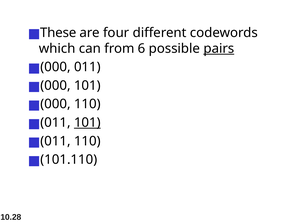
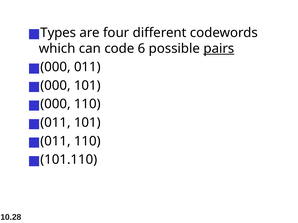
These: These -> Types
from: from -> code
101 at (87, 123) underline: present -> none
